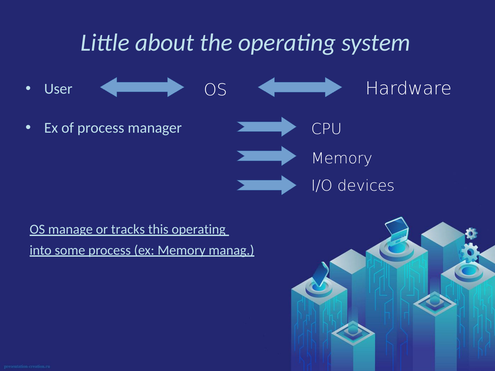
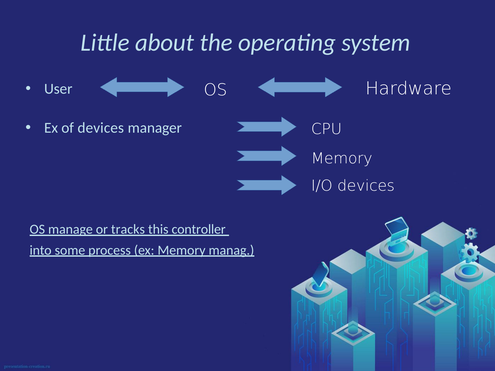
of process: process -> devices
this operating: operating -> controller
